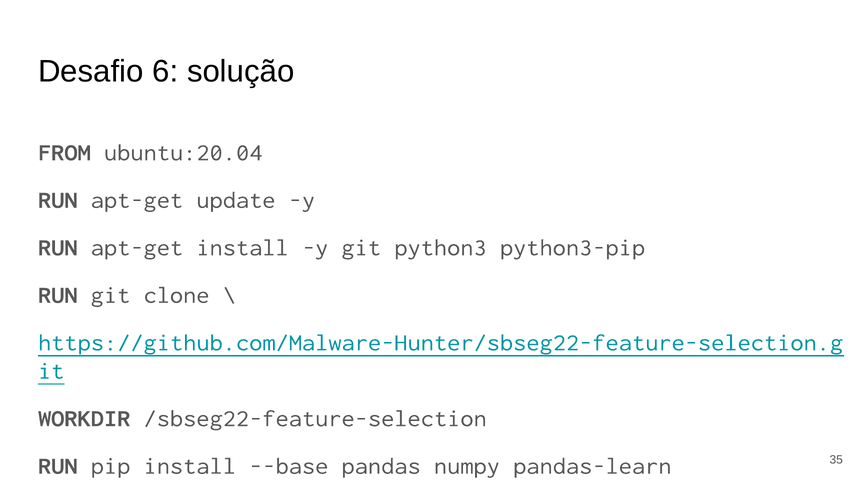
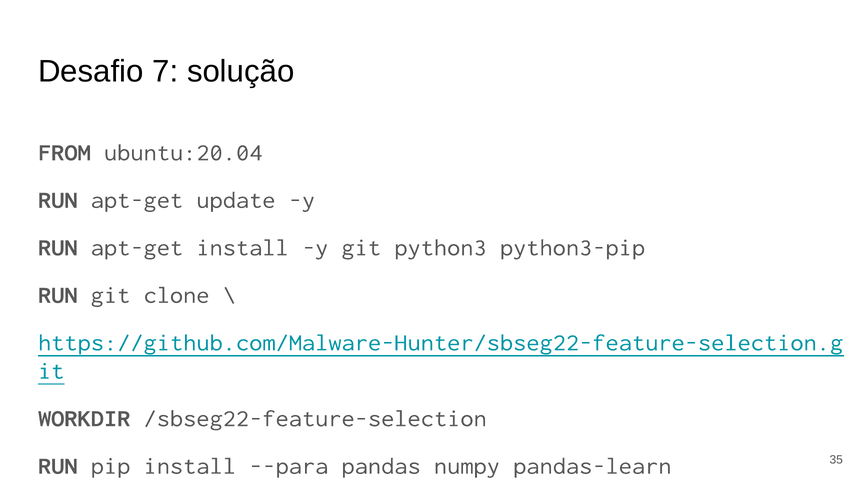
6: 6 -> 7
--base: --base -> --para
